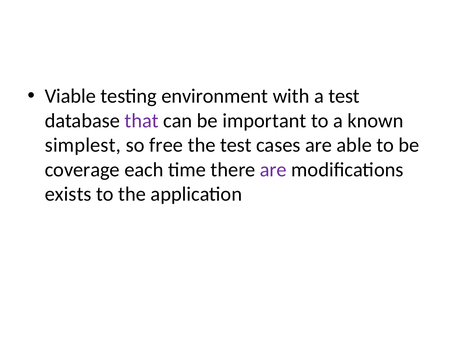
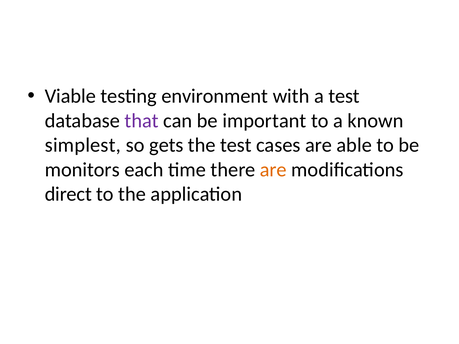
free: free -> gets
coverage: coverage -> monitors
are at (273, 170) colour: purple -> orange
exists: exists -> direct
